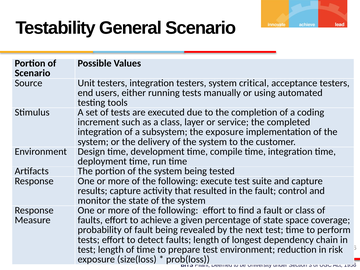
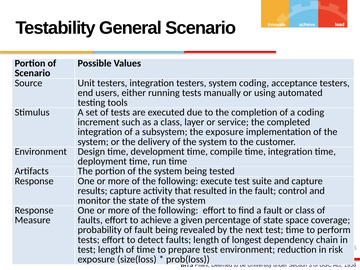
system critical: critical -> coding
